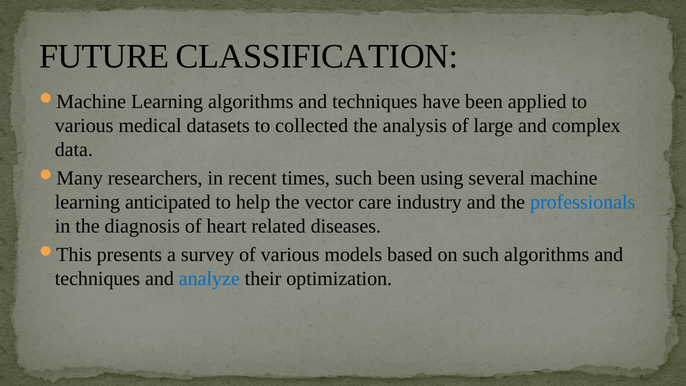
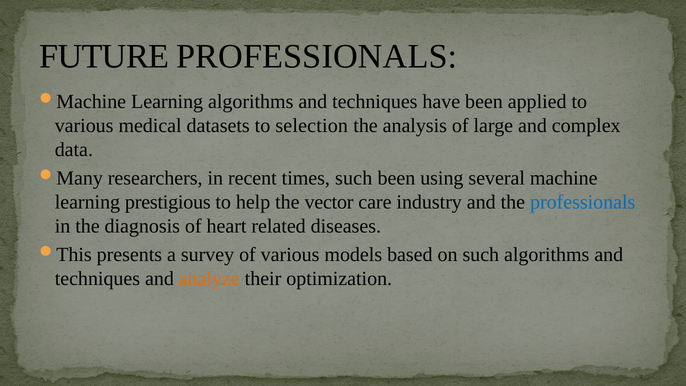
FUTURE CLASSIFICATION: CLASSIFICATION -> PROFESSIONALS
collected: collected -> selection
anticipated: anticipated -> prestigious
analyze colour: blue -> orange
